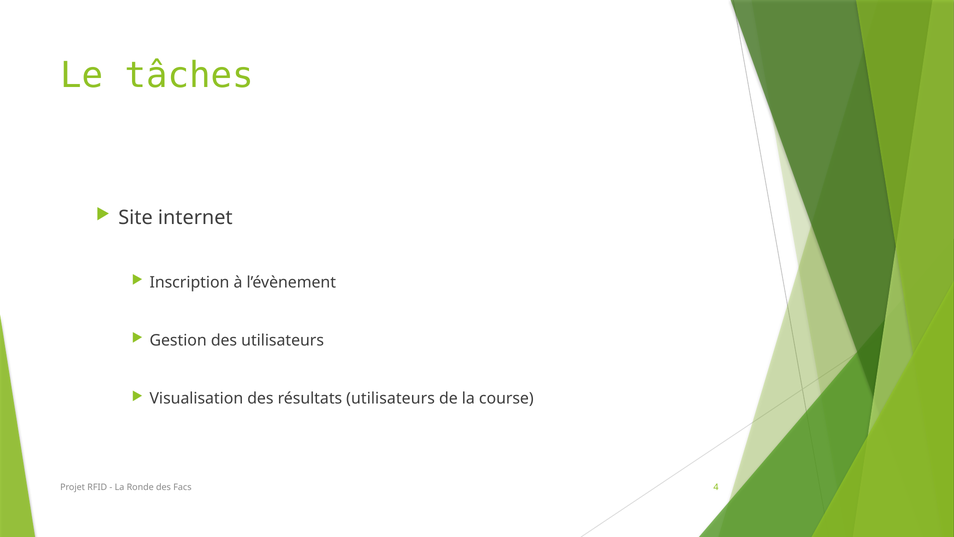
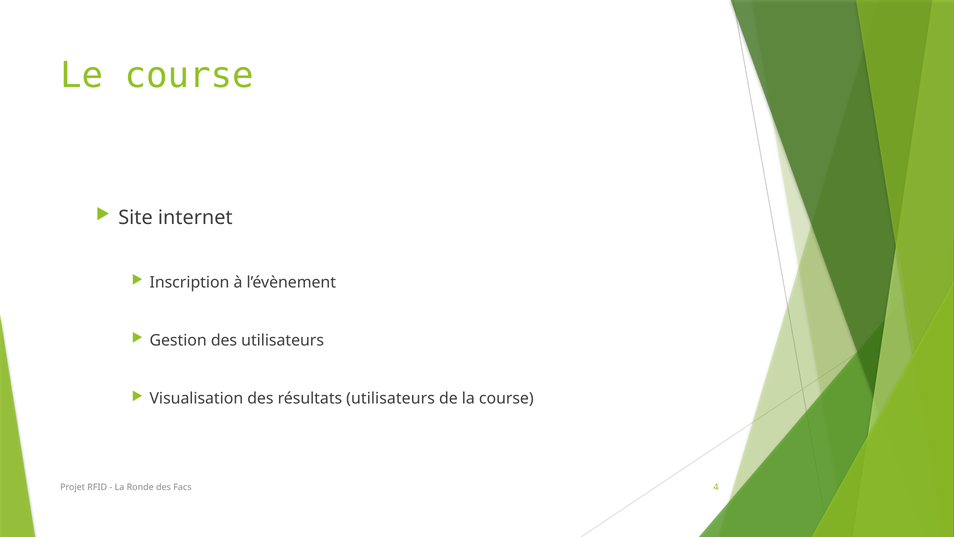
Le tâches: tâches -> course
